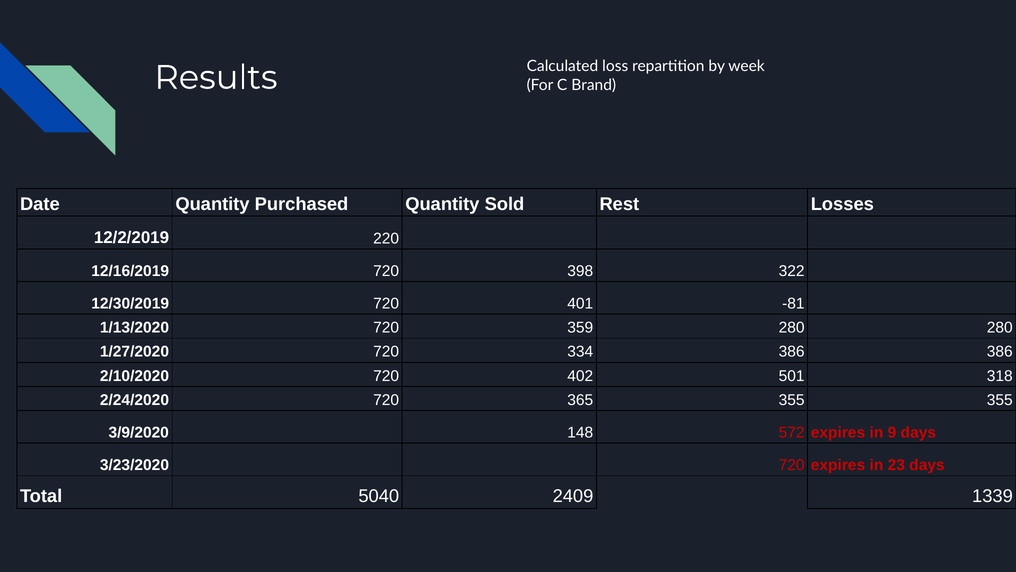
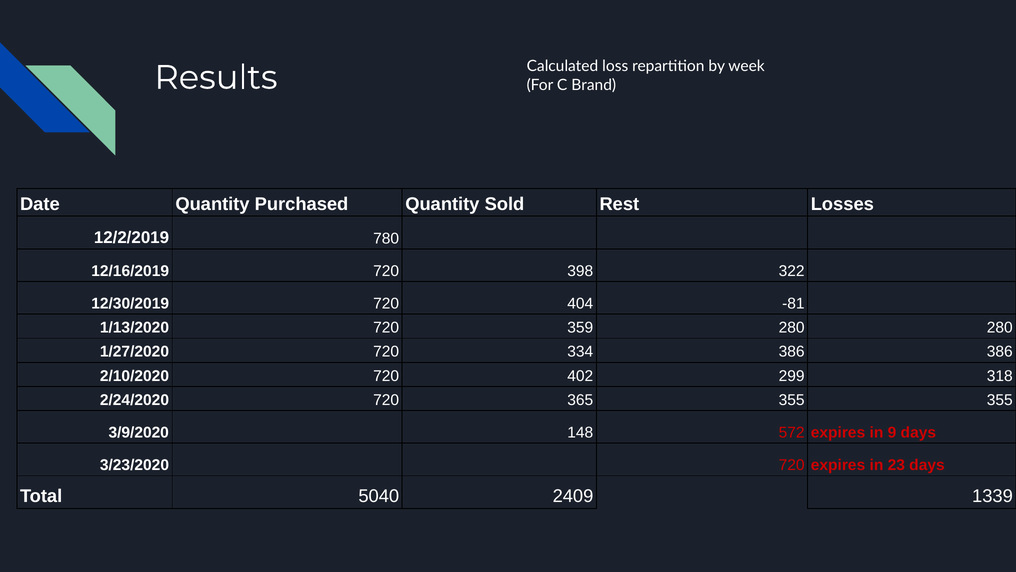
220: 220 -> 780
401: 401 -> 404
501: 501 -> 299
